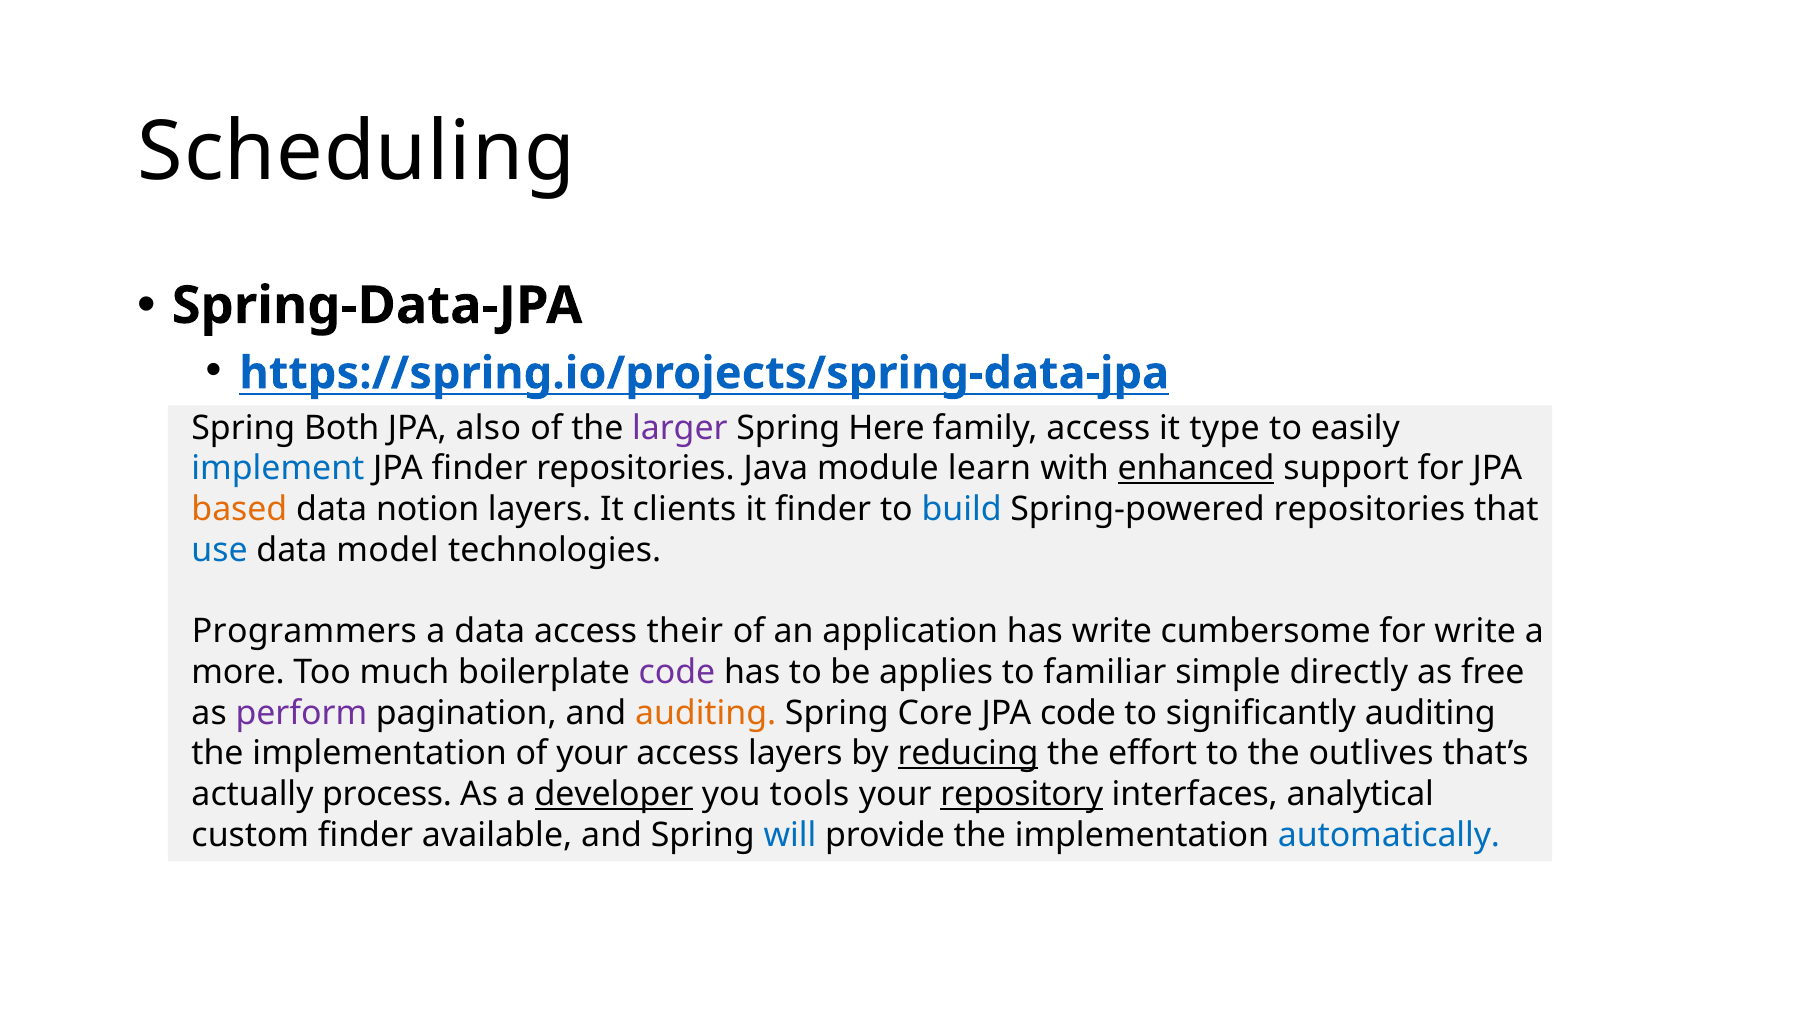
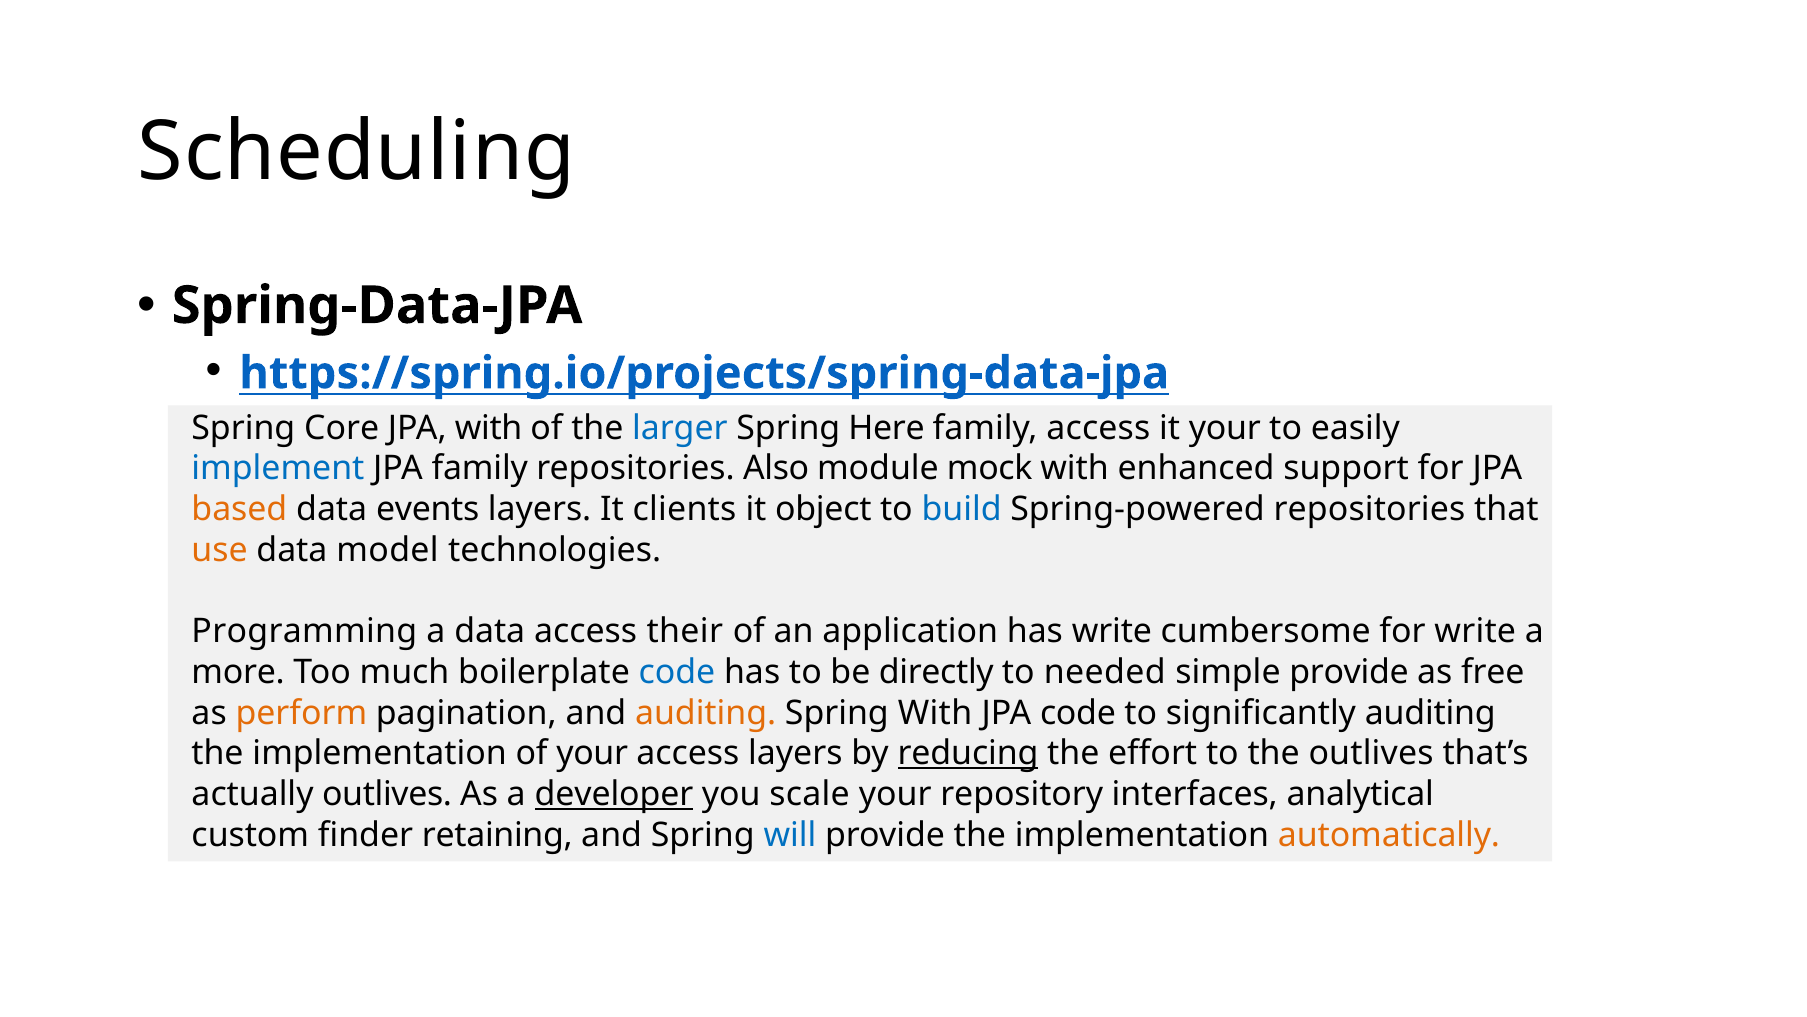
Both: Both -> Core
JPA also: also -> with
larger colour: purple -> blue
it type: type -> your
JPA finder: finder -> family
Java: Java -> Also
learn: learn -> mock
enhanced underline: present -> none
notion: notion -> events
it finder: finder -> object
use colour: blue -> orange
Programmers: Programmers -> Programming
code at (677, 672) colour: purple -> blue
applies: applies -> directly
familiar: familiar -> needed
simple directly: directly -> provide
perform colour: purple -> orange
Spring Core: Core -> With
actually process: process -> outlives
tools: tools -> scale
repository underline: present -> none
available: available -> retaining
automatically colour: blue -> orange
